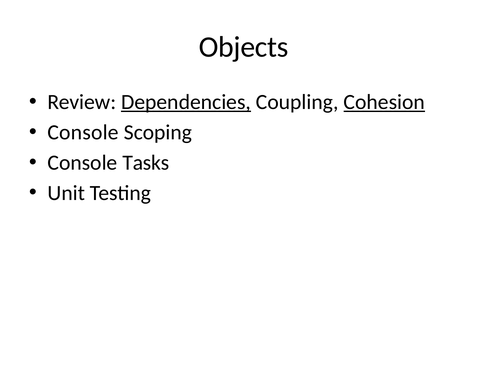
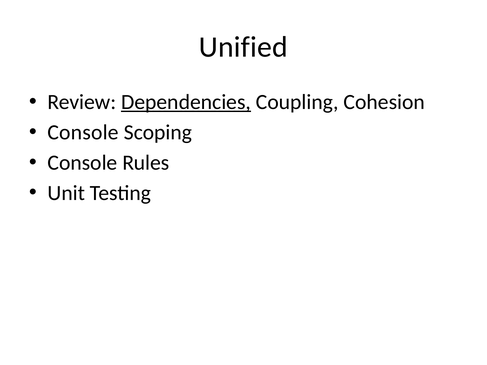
Objects: Objects -> Unified
Cohesion underline: present -> none
Tasks: Tasks -> Rules
